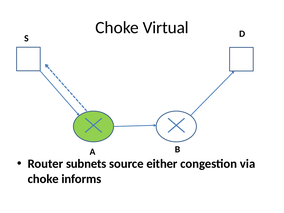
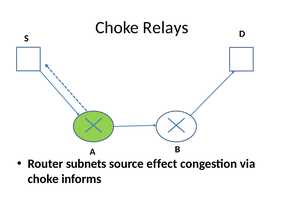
Virtual: Virtual -> Relays
either: either -> effect
